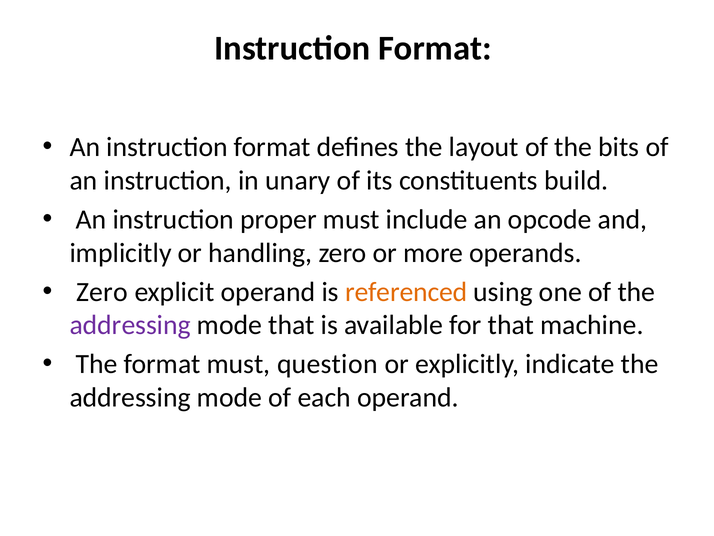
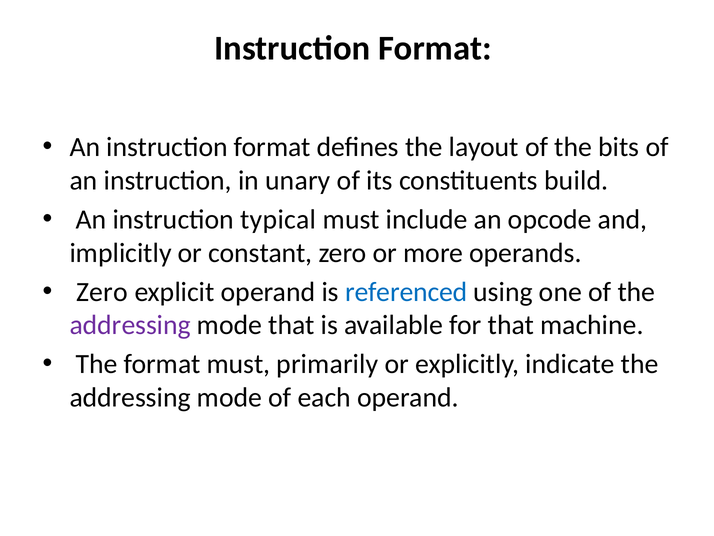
proper: proper -> typical
handling: handling -> constant
referenced colour: orange -> blue
question: question -> primarily
